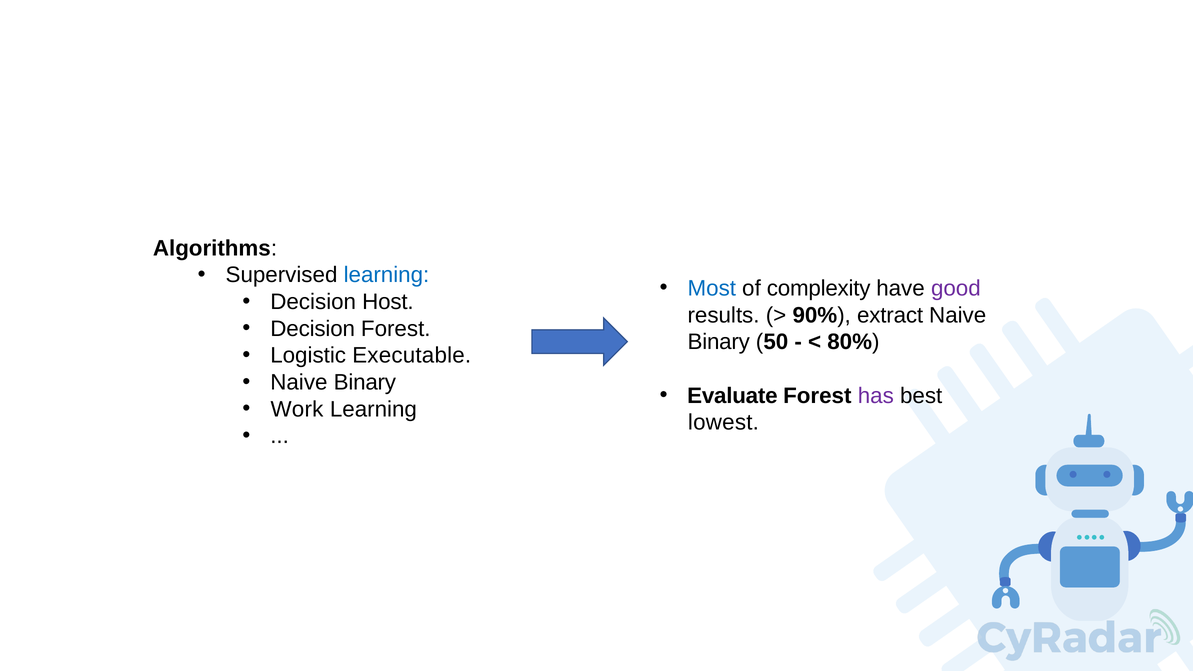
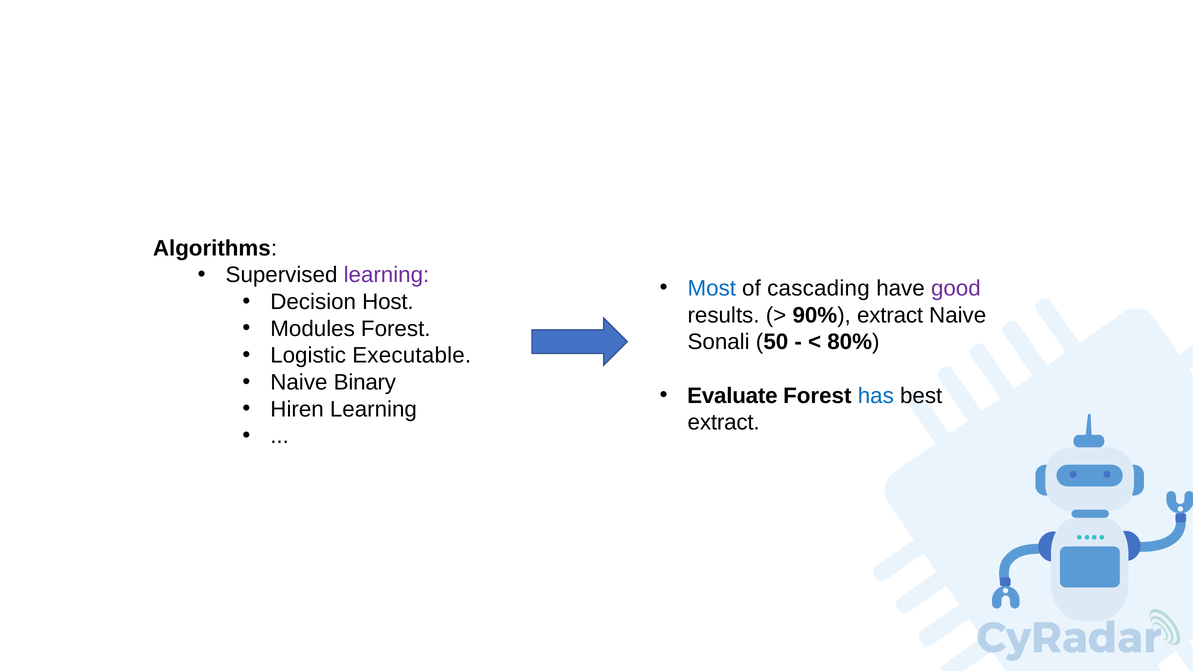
learning at (386, 275) colour: blue -> purple
complexity: complexity -> cascading
Decision at (313, 329): Decision -> Modules
Binary at (719, 342): Binary -> Sonali
has colour: purple -> blue
Work: Work -> Hiren
lowest at (723, 423): lowest -> extract
